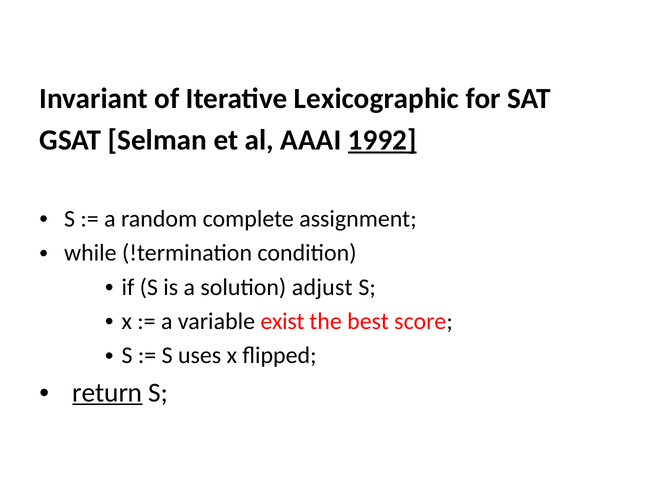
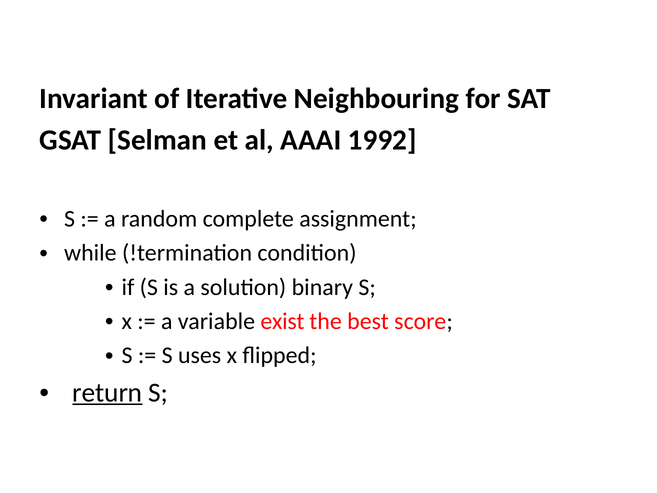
Lexicographic: Lexicographic -> Neighbouring
1992 underline: present -> none
adjust: adjust -> binary
